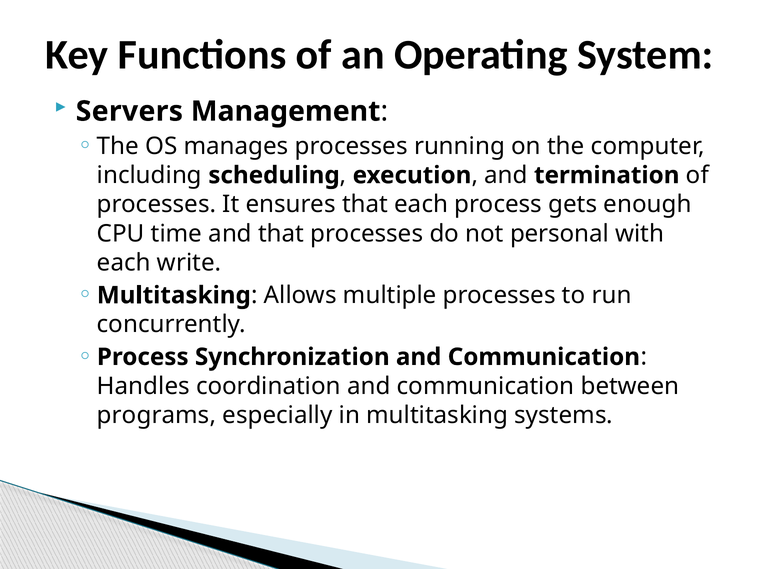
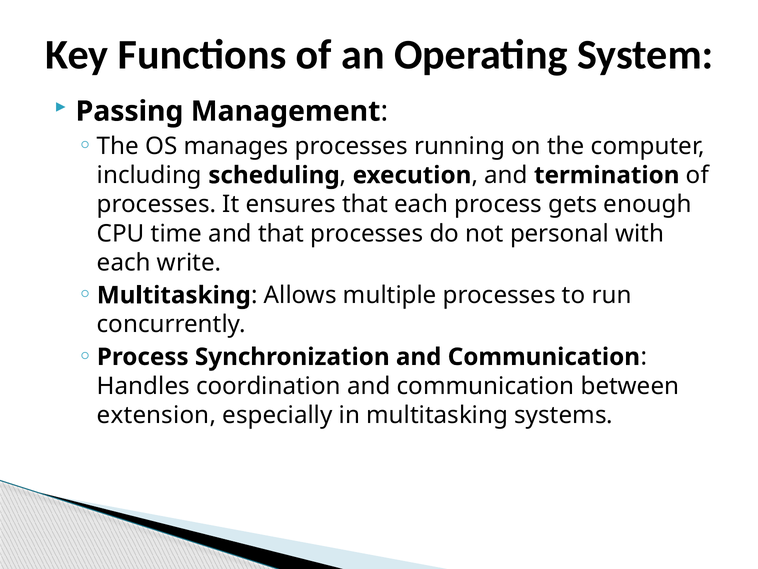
Servers: Servers -> Passing
programs: programs -> extension
